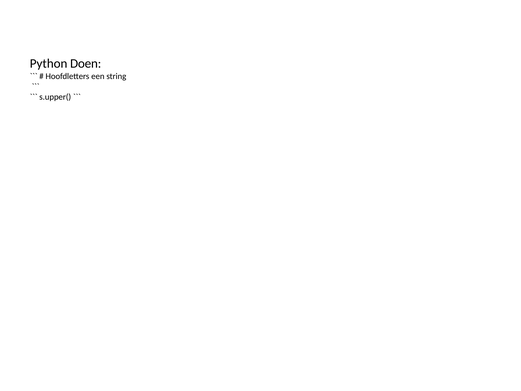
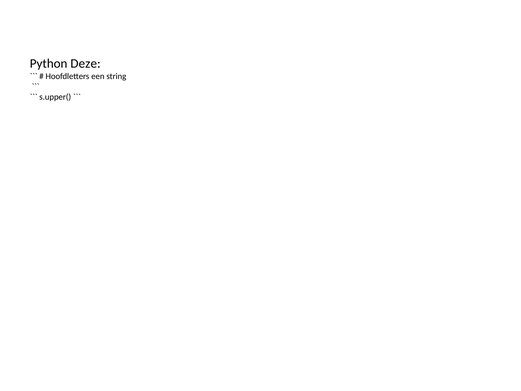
Doen: Doen -> Deze
